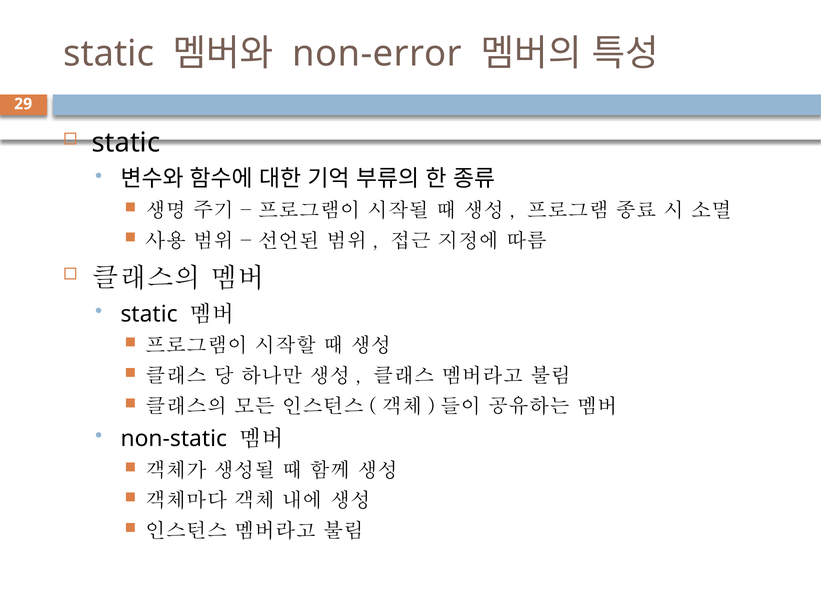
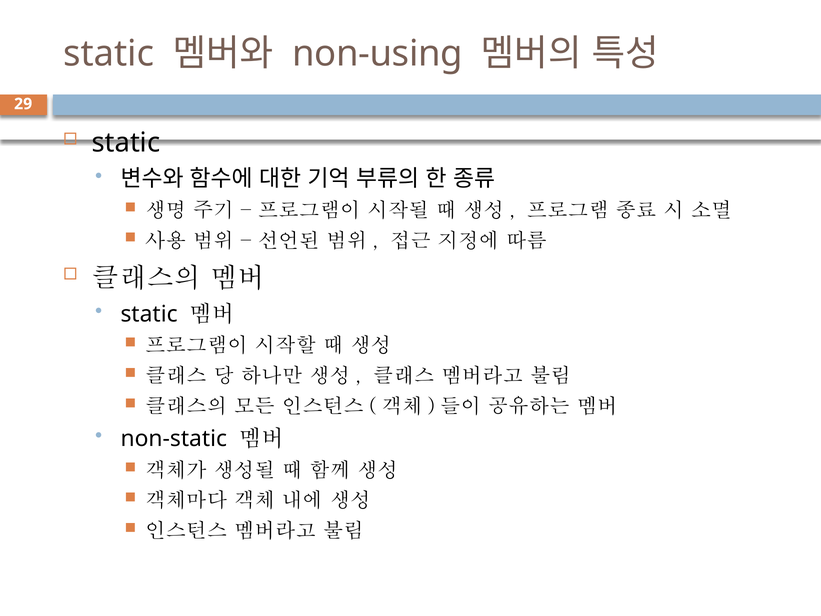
non-error: non-error -> non-using
